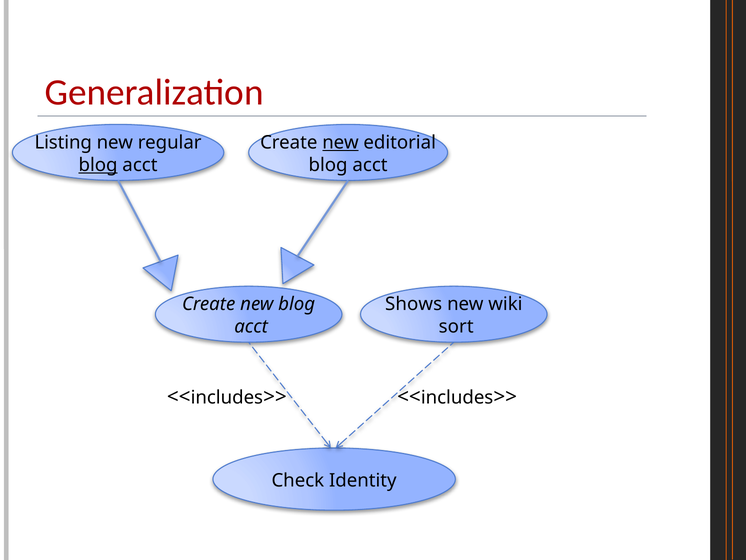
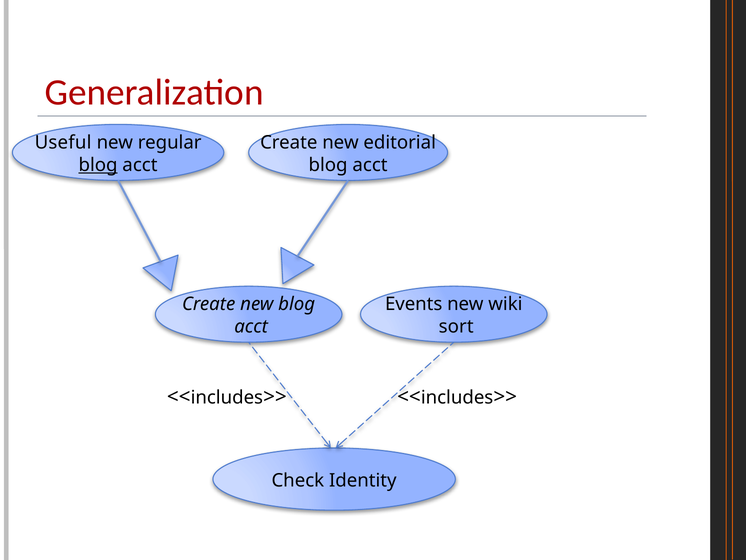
Listing: Listing -> Useful
new at (341, 142) underline: present -> none
Shows: Shows -> Events
